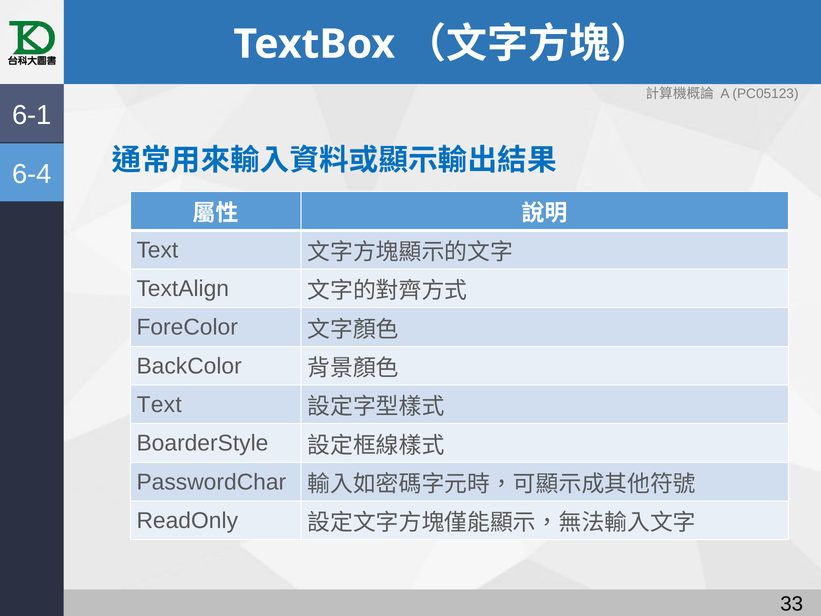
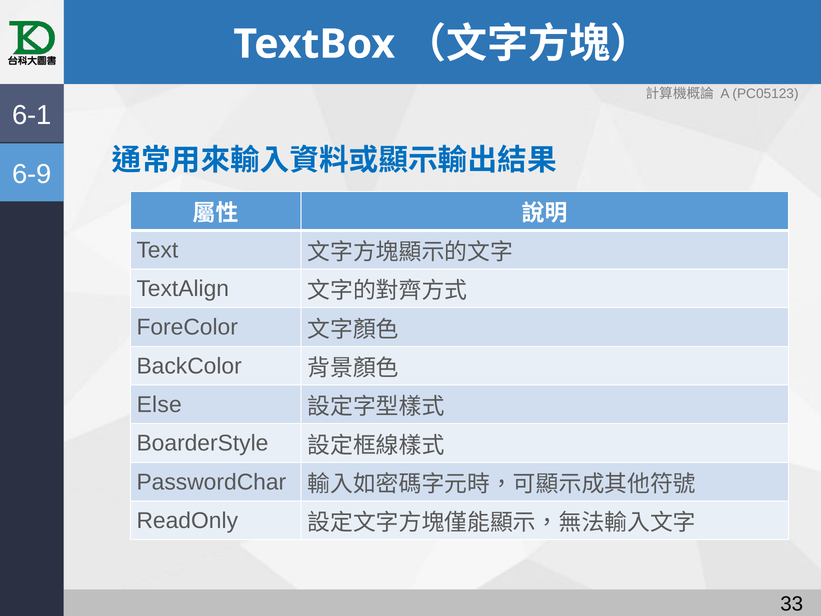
6-4: 6-4 -> 6-9
Text at (159, 405): Text -> Else
